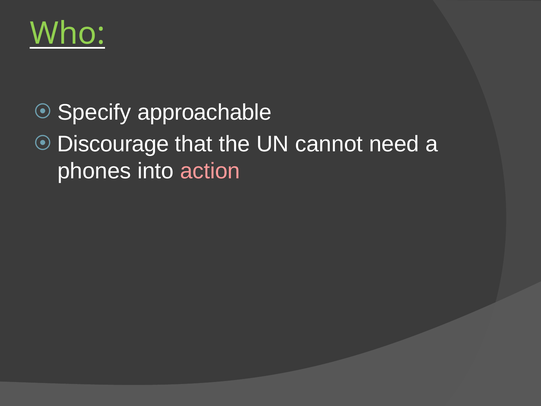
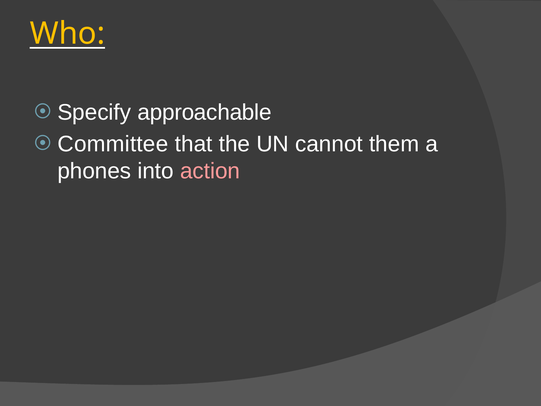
Who colour: light green -> yellow
Discourage: Discourage -> Committee
need: need -> them
